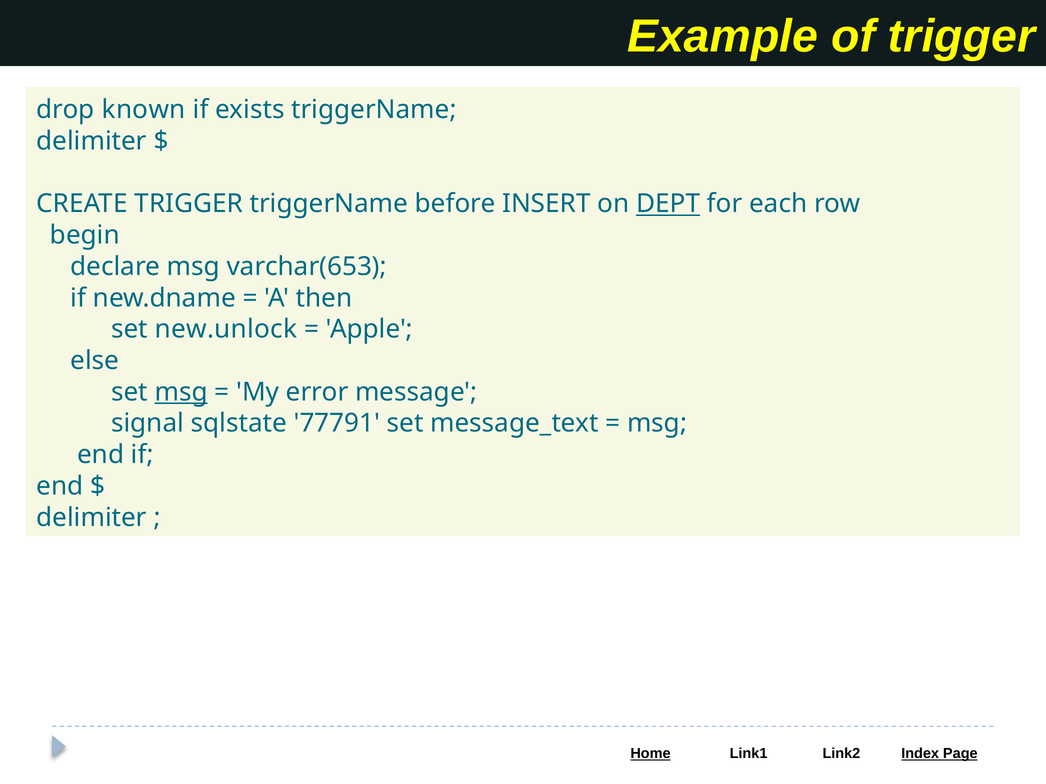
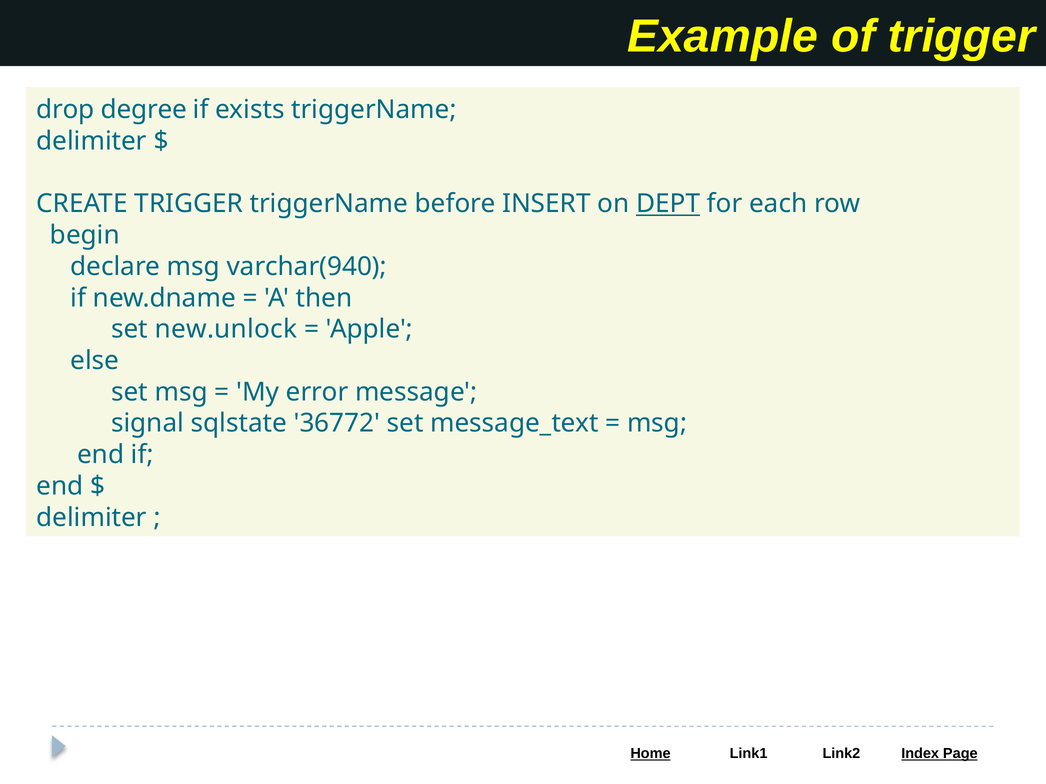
known: known -> degree
varchar(653: varchar(653 -> varchar(940
msg at (181, 392) underline: present -> none
77791: 77791 -> 36772
